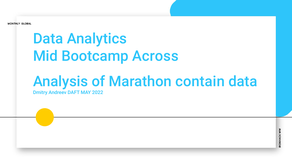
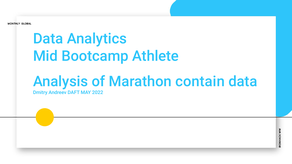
Across: Across -> Athlete
